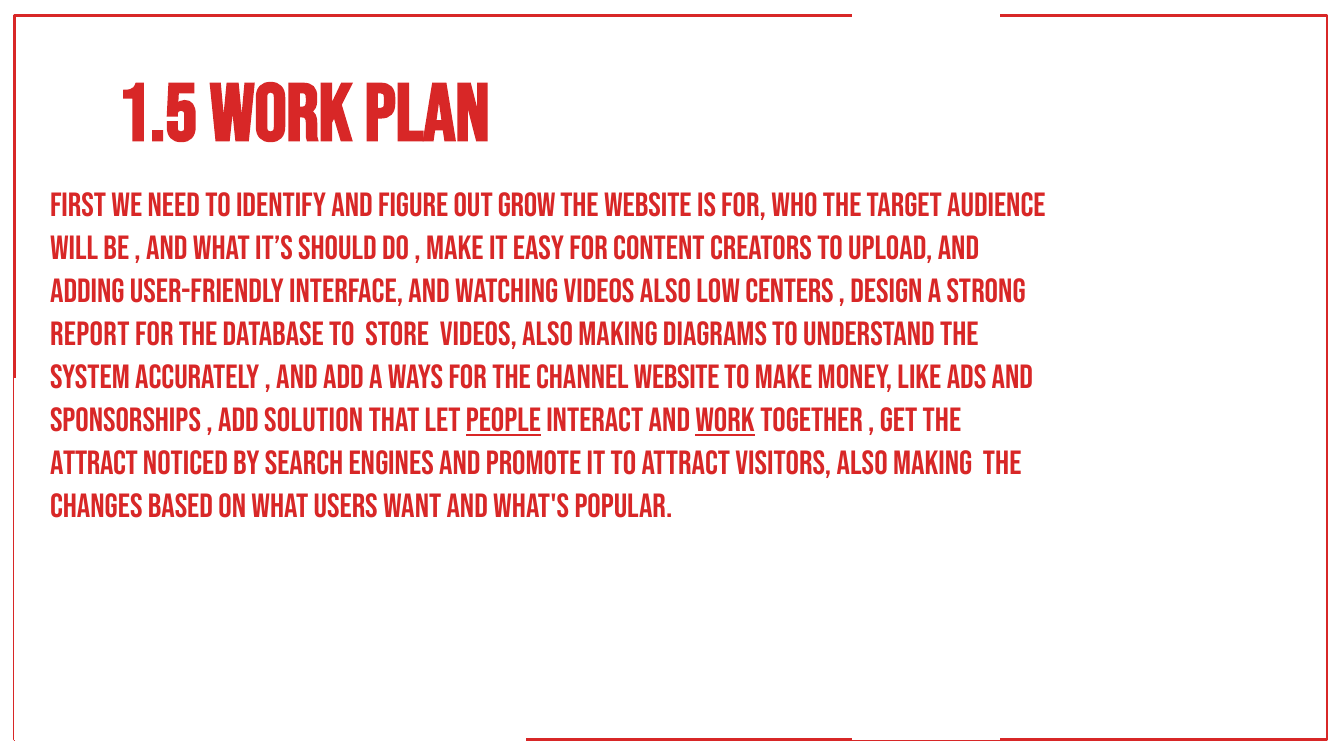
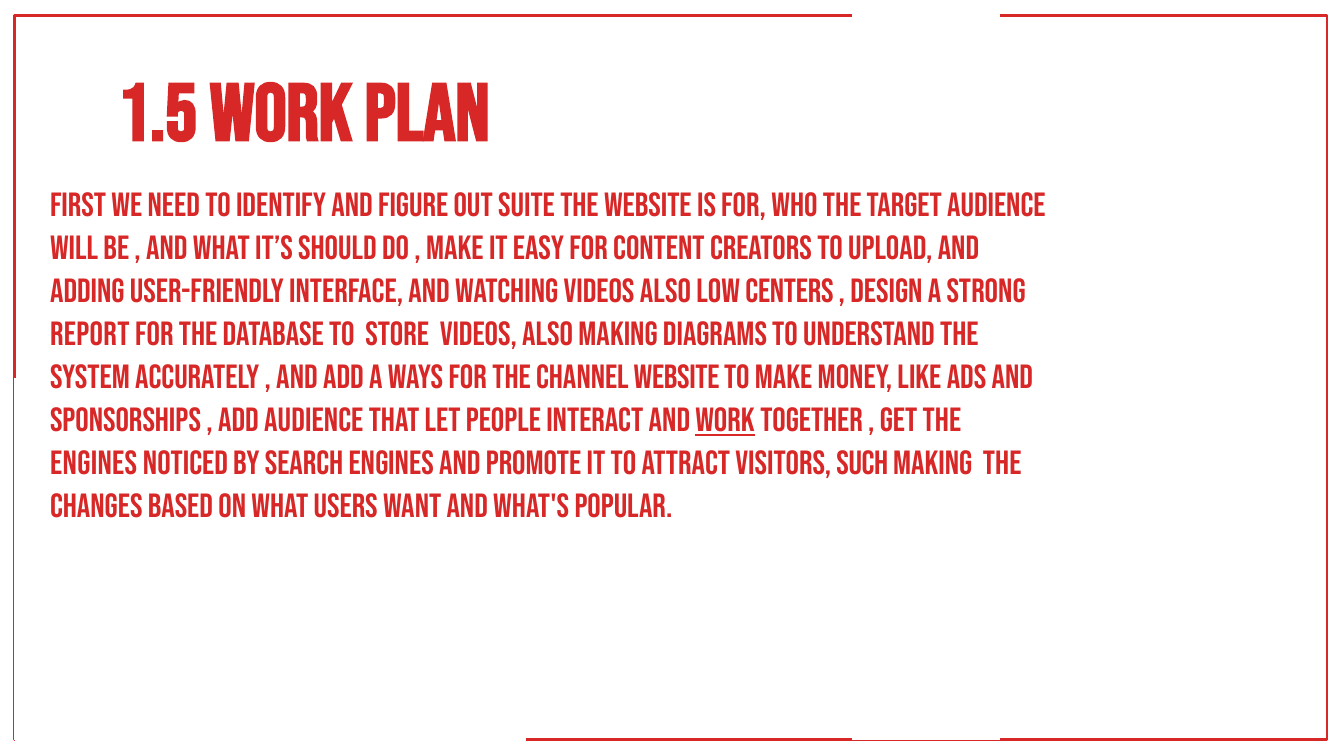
grow: grow -> suite
Add solution: solution -> audience
people underline: present -> none
attract at (94, 464): attract -> engines
visitors Also: Also -> Such
